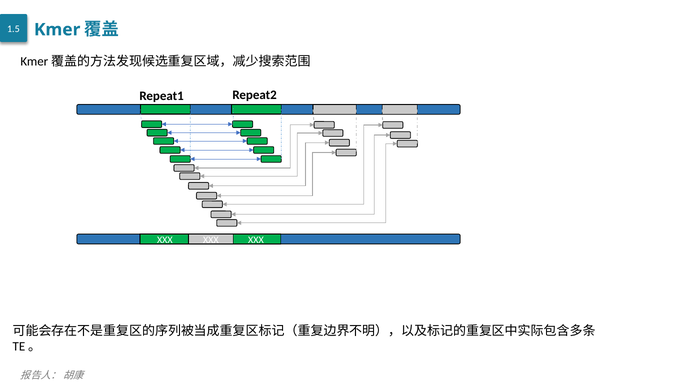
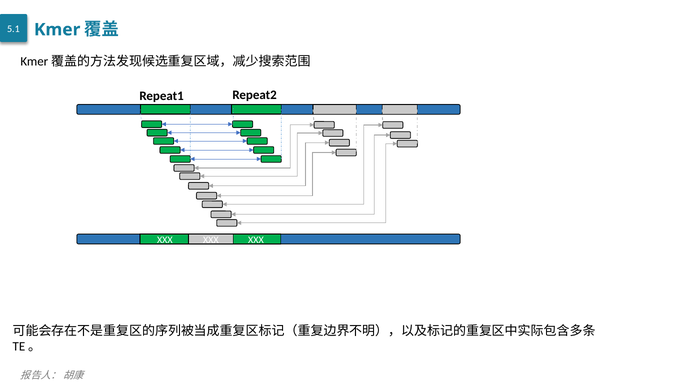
1.5: 1.5 -> 5.1
